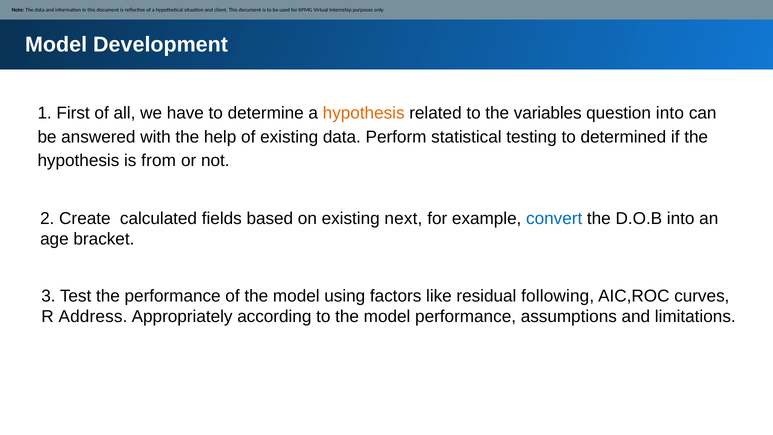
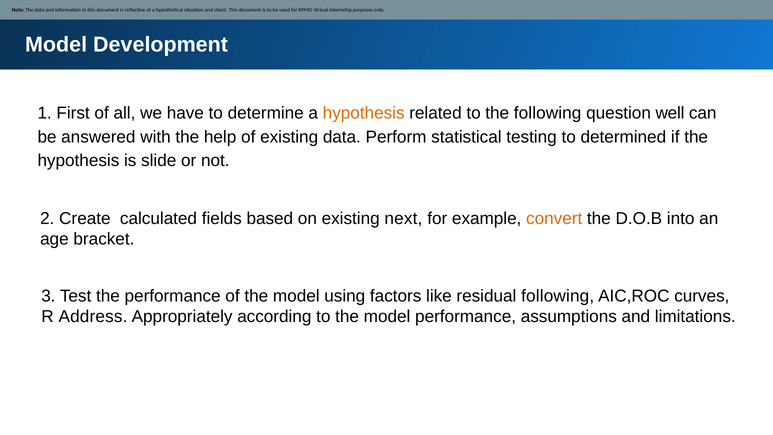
the variables: variables -> following
question into: into -> well
from: from -> slide
convert colour: blue -> orange
